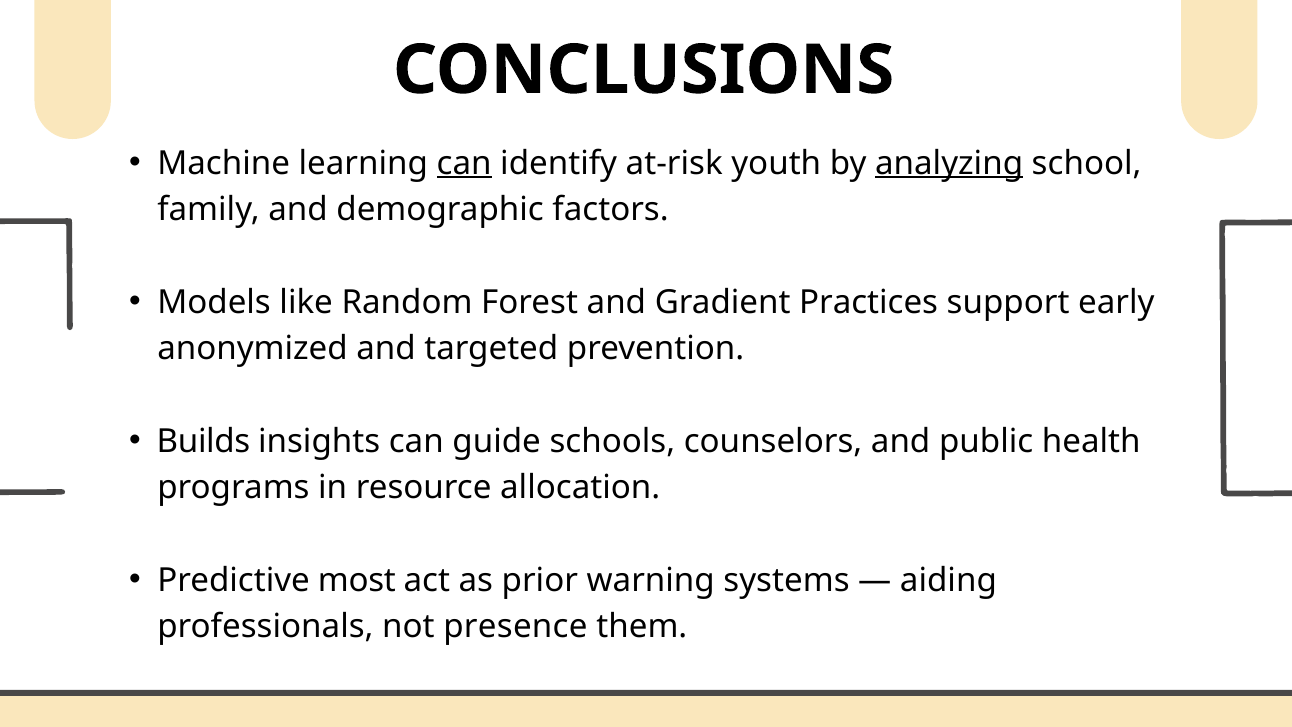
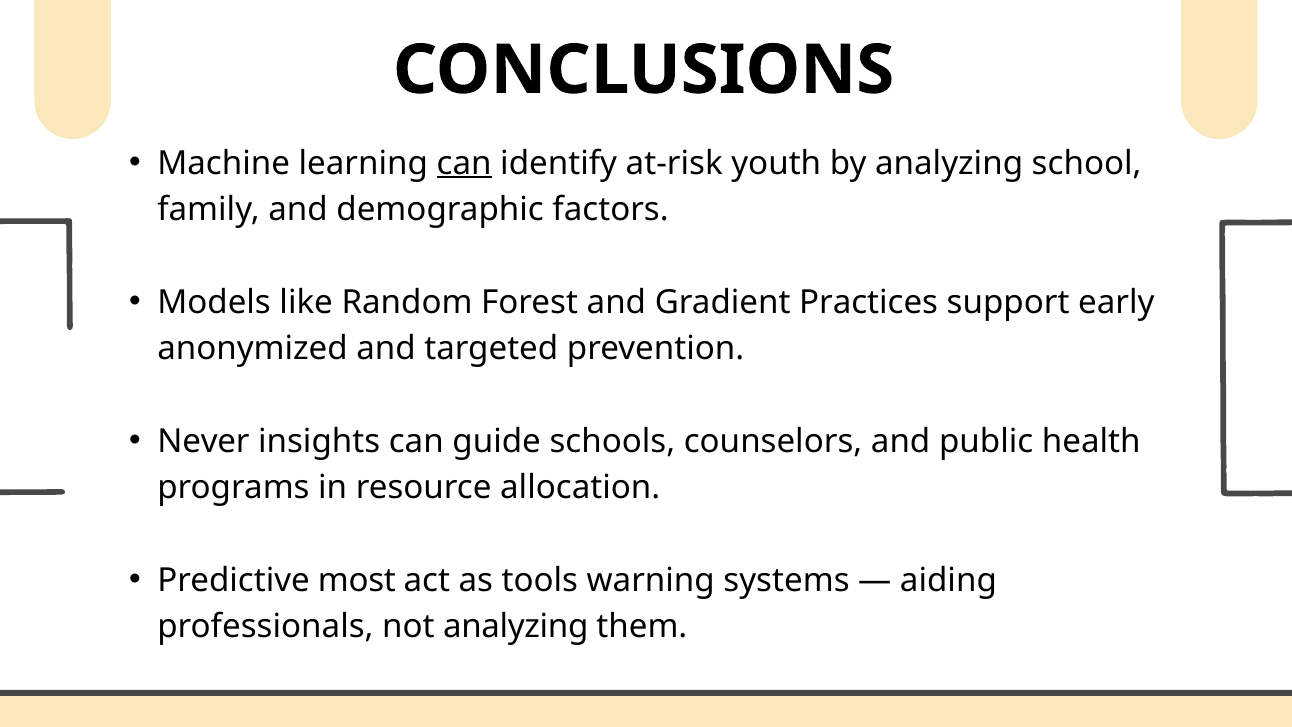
analyzing at (949, 163) underline: present -> none
Builds: Builds -> Never
prior: prior -> tools
not presence: presence -> analyzing
